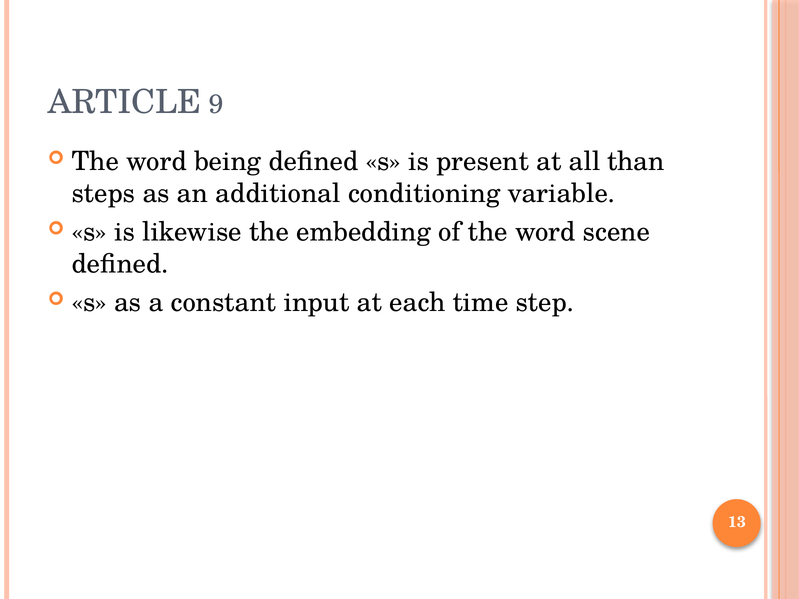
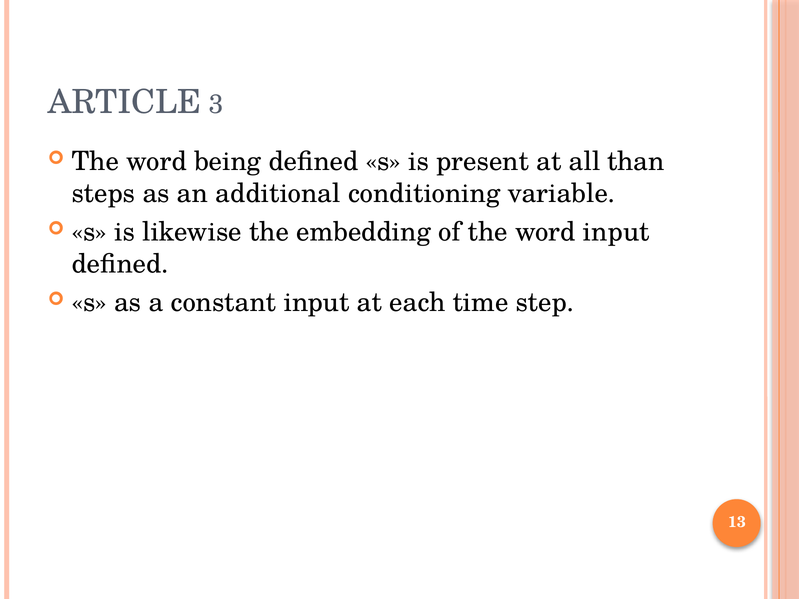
9: 9 -> 3
word scene: scene -> input
